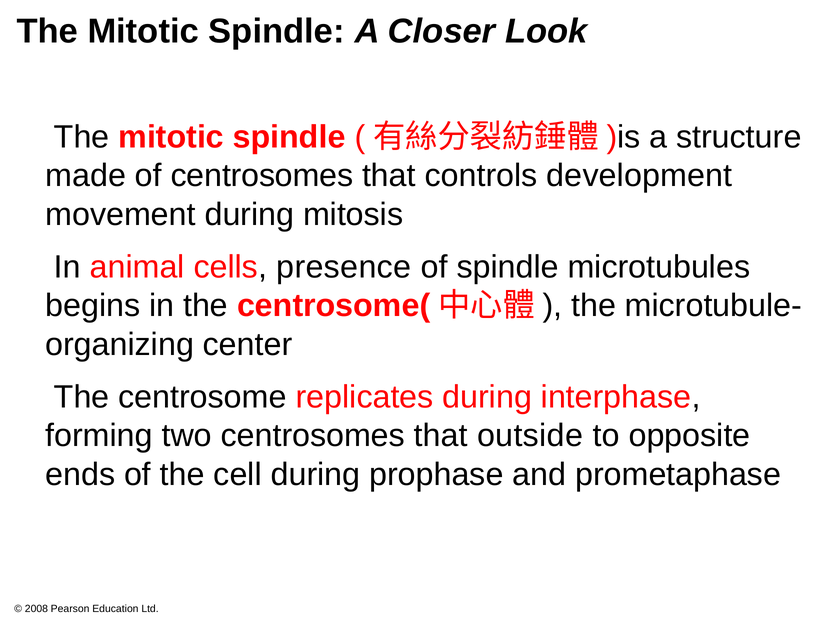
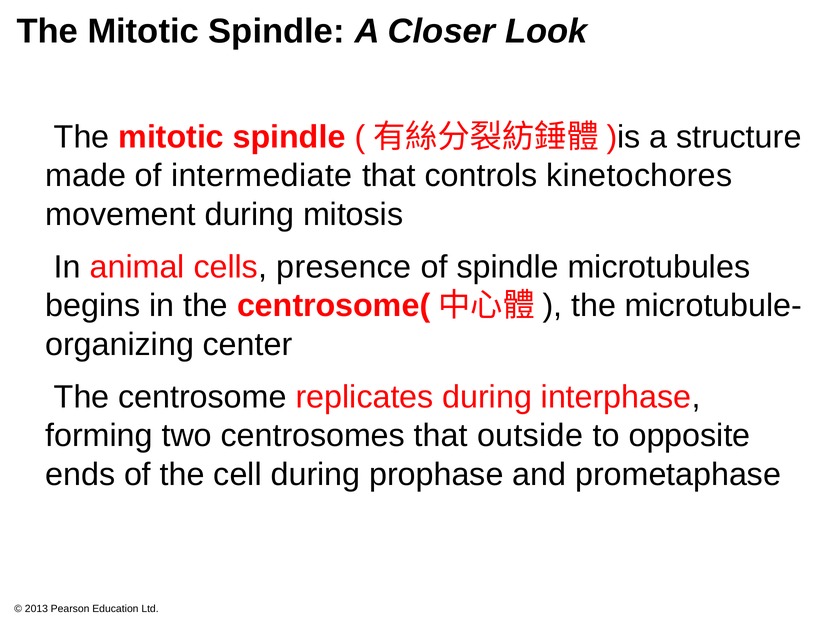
of centrosomes: centrosomes -> intermediate
development: development -> kinetochores
2008: 2008 -> 2013
